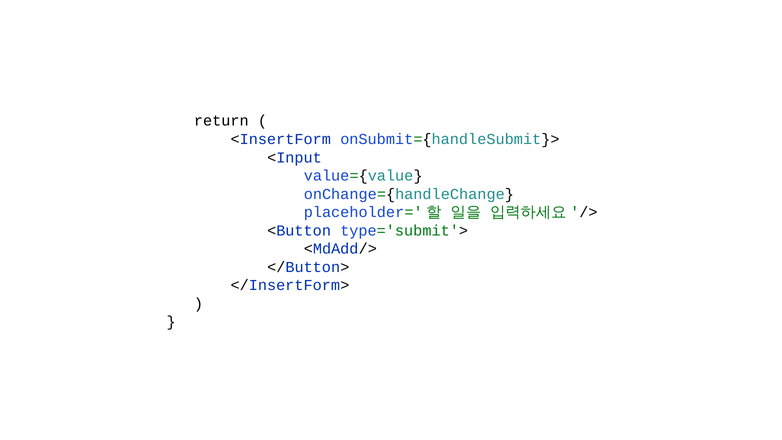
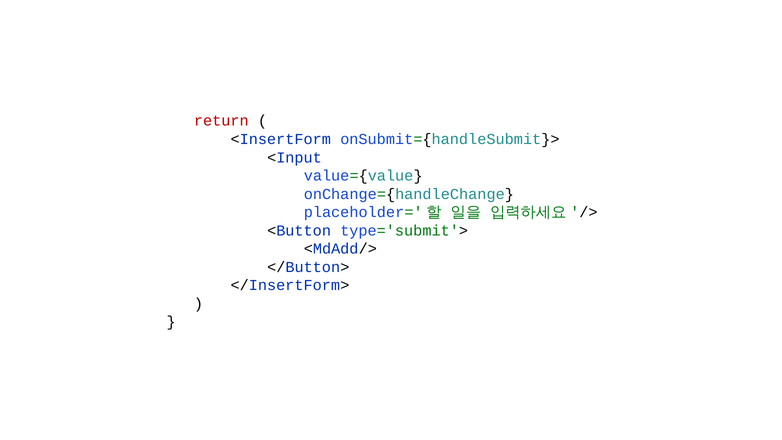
return colour: black -> red
